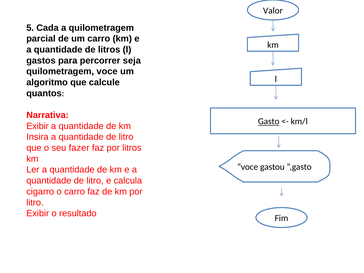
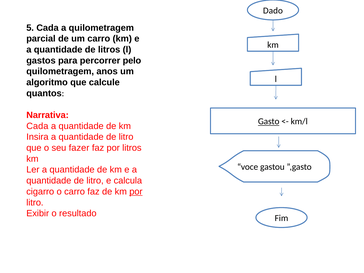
Valor: Valor -> Dado
seja: seja -> pelo
quilometragem voce: voce -> anos
Exibir at (37, 126): Exibir -> Cada
por at (136, 192) underline: none -> present
